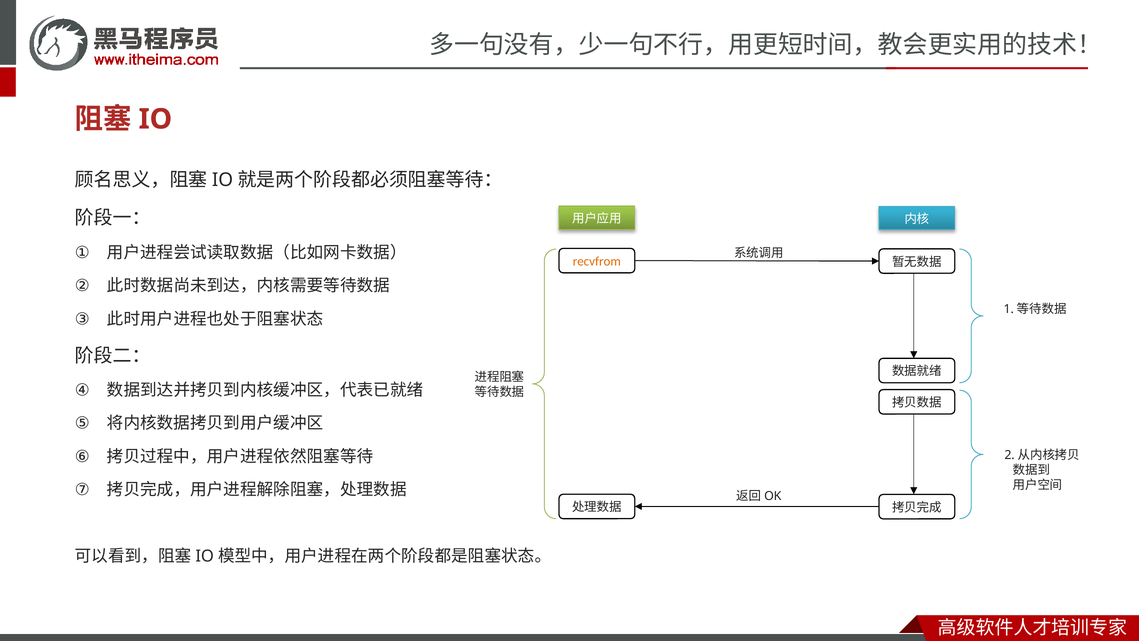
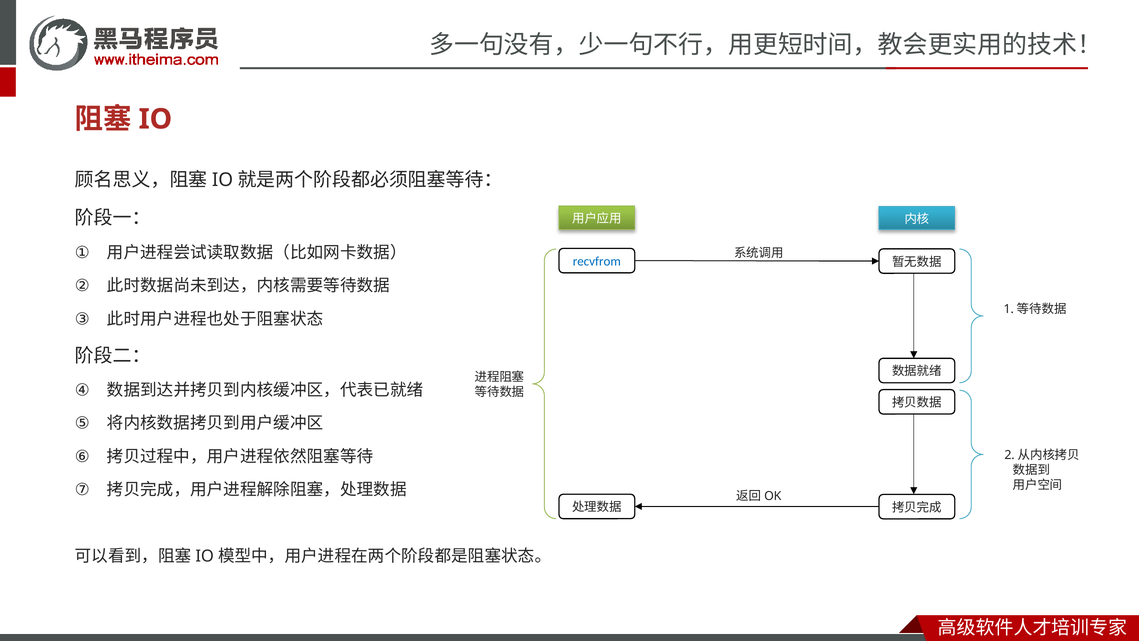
recvfrom colour: orange -> blue
